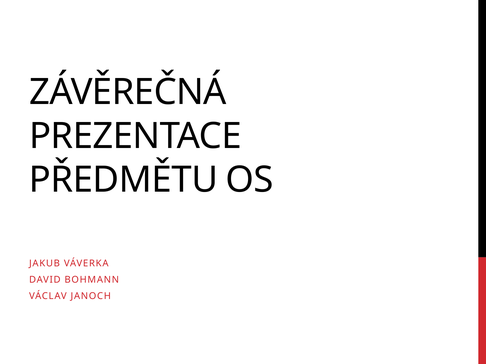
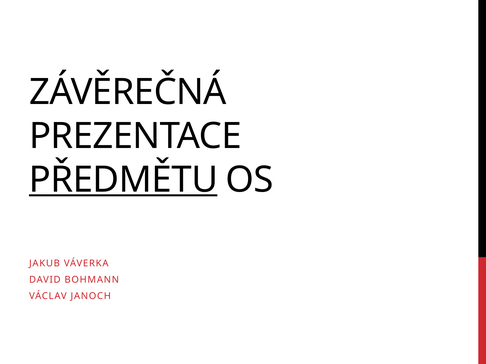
PŘEDMĚTU underline: none -> present
